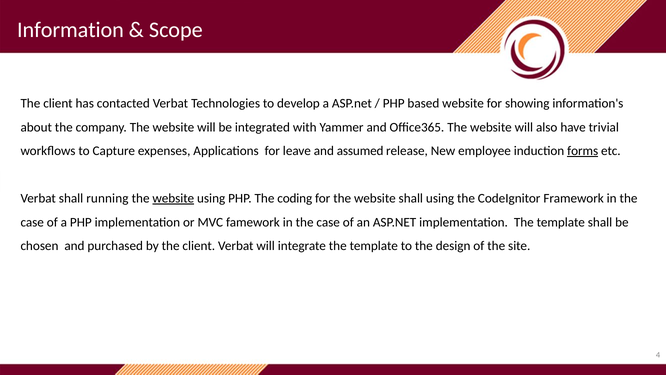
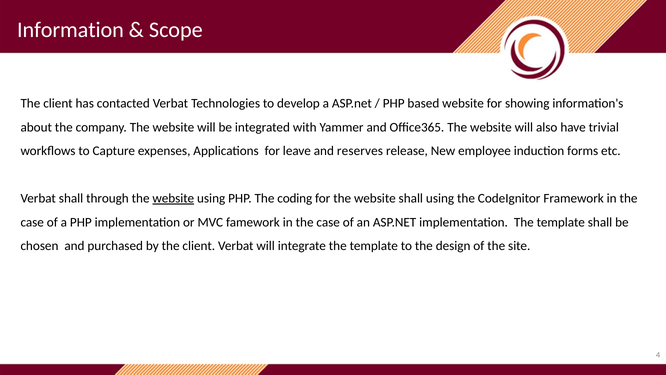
assumed: assumed -> reserves
forms underline: present -> none
running: running -> through
